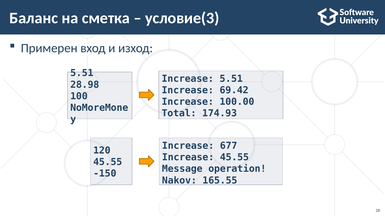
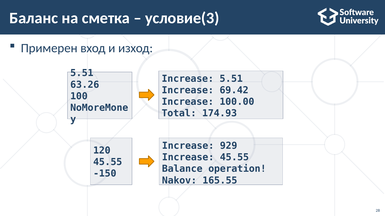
28.98: 28.98 -> 63.26
677: 677 -> 929
Message: Message -> Balance
